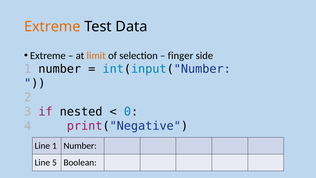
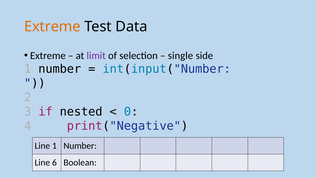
limit colour: orange -> purple
finger: finger -> single
5: 5 -> 6
